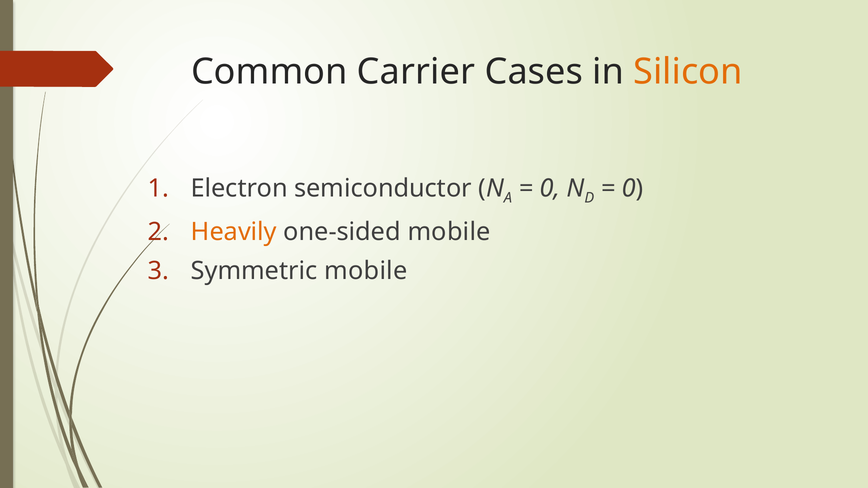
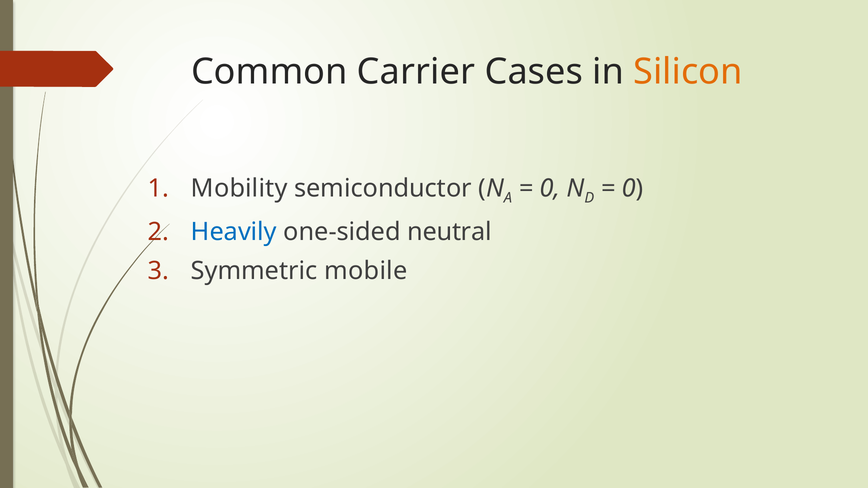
Electron: Electron -> Mobility
Heavily colour: orange -> blue
one-sided mobile: mobile -> neutral
